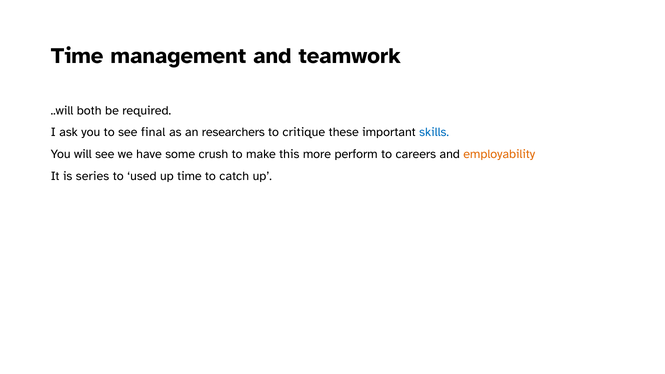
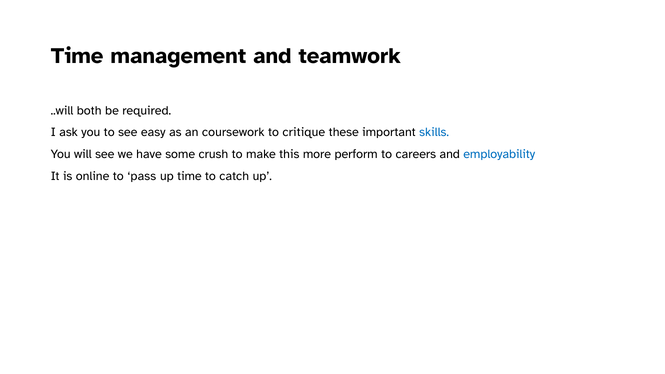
final: final -> easy
researchers: researchers -> coursework
employability colour: orange -> blue
series: series -> online
used: used -> pass
